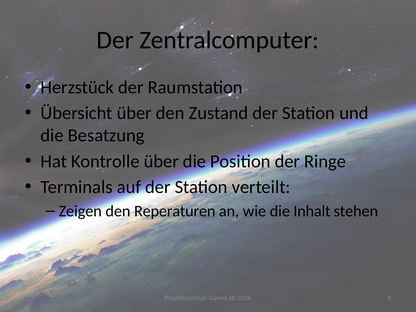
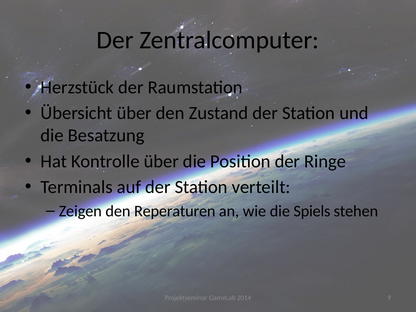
Inhalt: Inhalt -> Spiels
